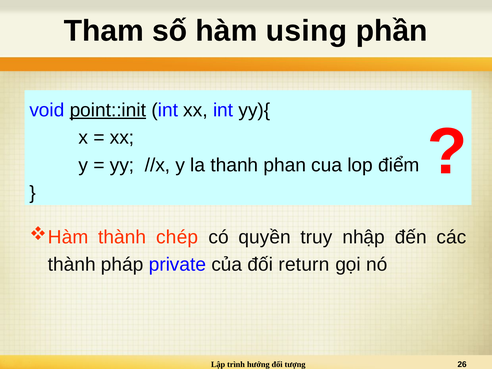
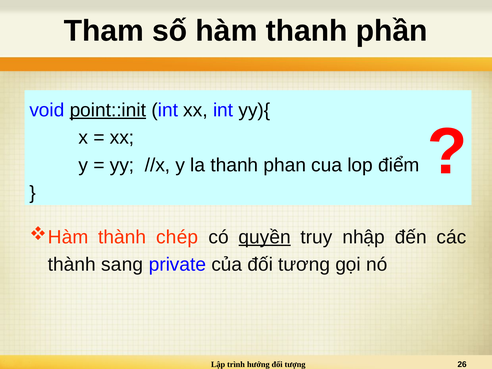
hàm using: using -> thanh
quyền underline: none -> present
pháp: pháp -> sang
return: return -> tương
